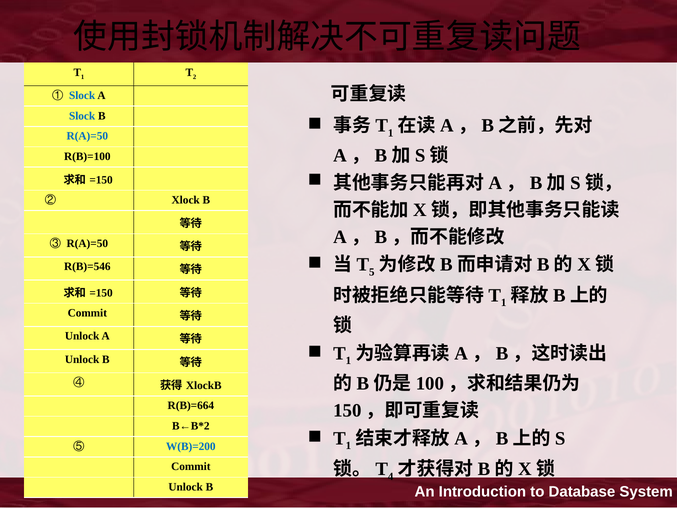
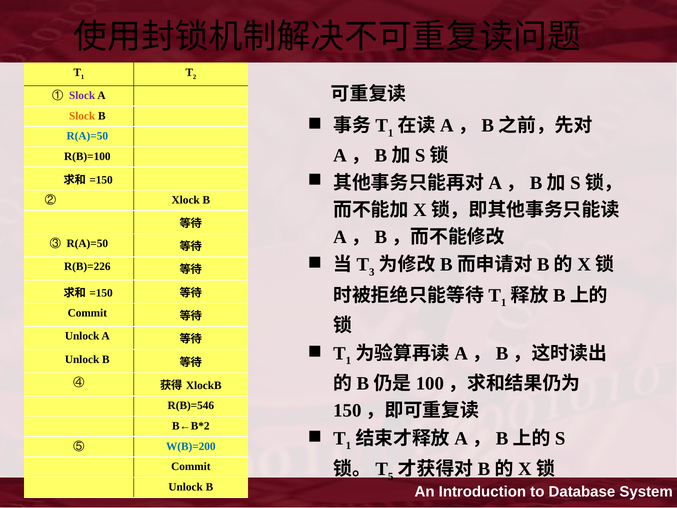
Slock at (82, 95) colour: blue -> purple
Slock at (82, 116) colour: blue -> orange
5: 5 -> 3
R(B)=546: R(B)=546 -> R(B)=226
R(B)=664: R(B)=664 -> R(B)=546
4: 4 -> 5
